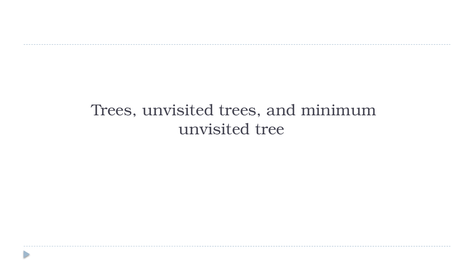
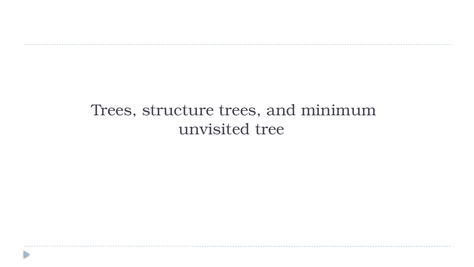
Trees unvisited: unvisited -> structure
